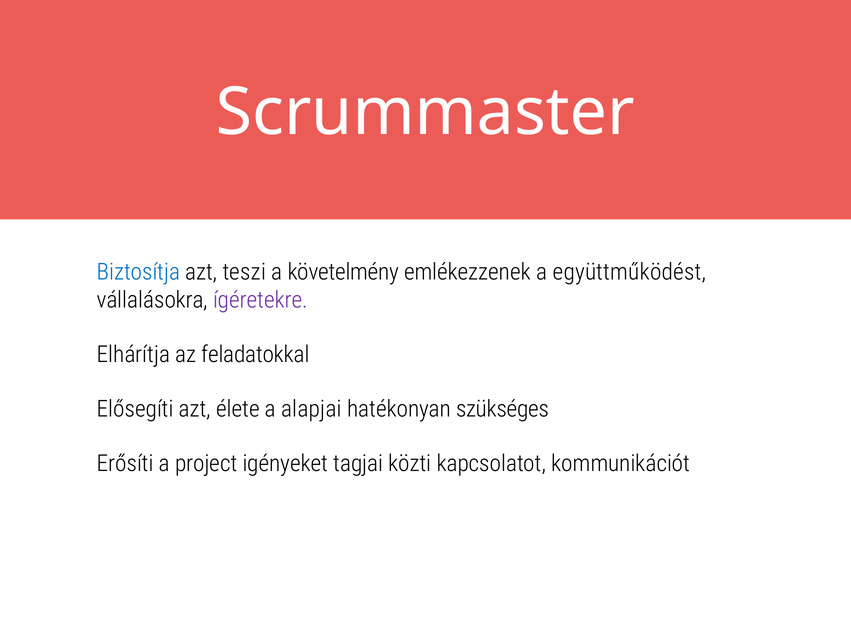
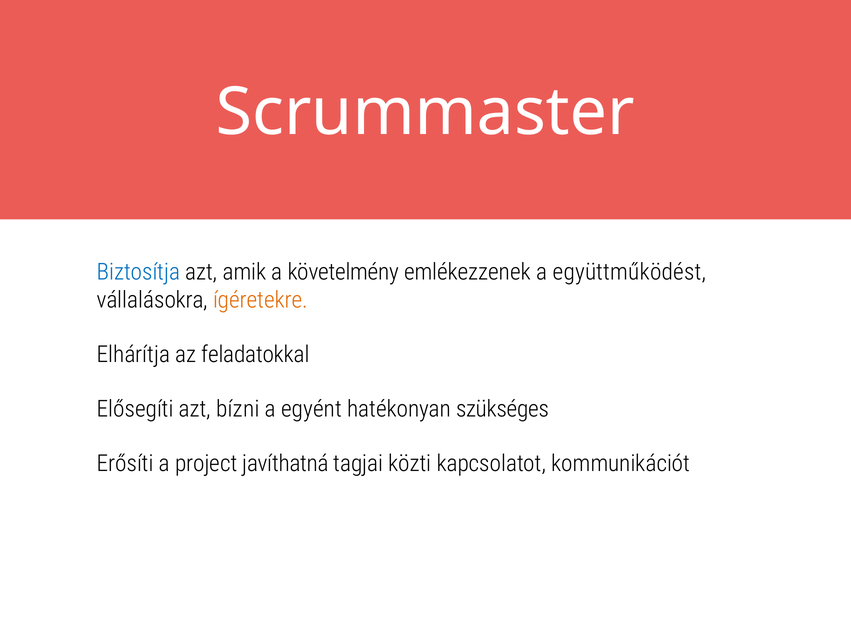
teszi: teszi -> amik
ígéretekre colour: purple -> orange
élete: élete -> bízni
alapjai: alapjai -> egyént
igényeket: igényeket -> javíthatná
